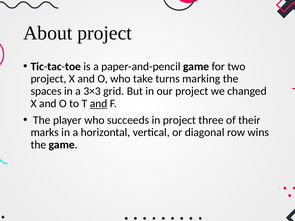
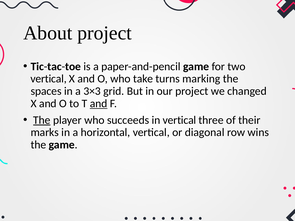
project at (49, 79): project -> vertical
The at (42, 120) underline: none -> present
in project: project -> vertical
